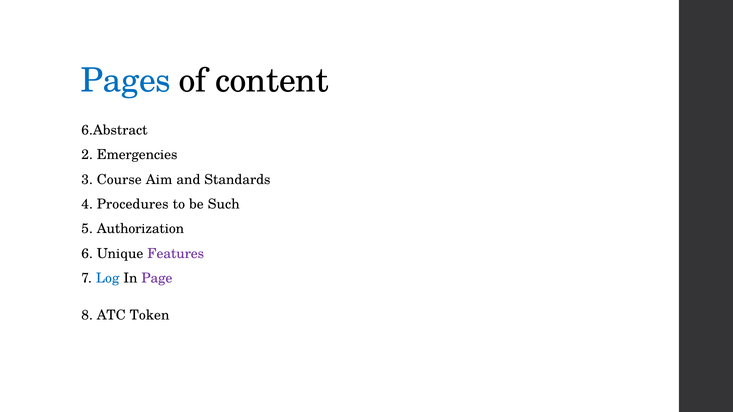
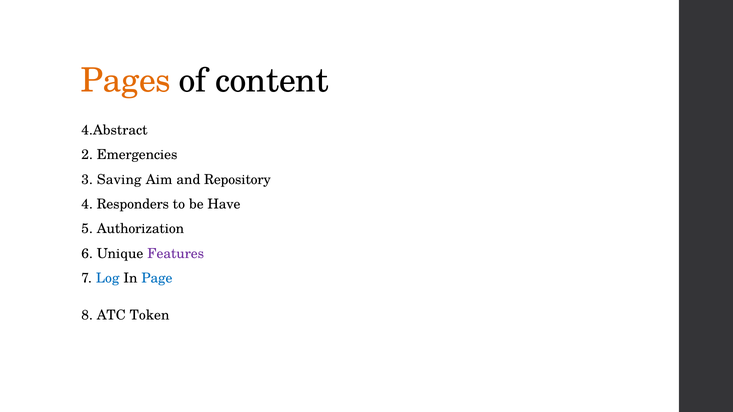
Pages colour: blue -> orange
6.Abstract: 6.Abstract -> 4.Abstract
Course: Course -> Saving
Standards: Standards -> Repository
Procedures: Procedures -> Responders
Such: Such -> Have
Page colour: purple -> blue
